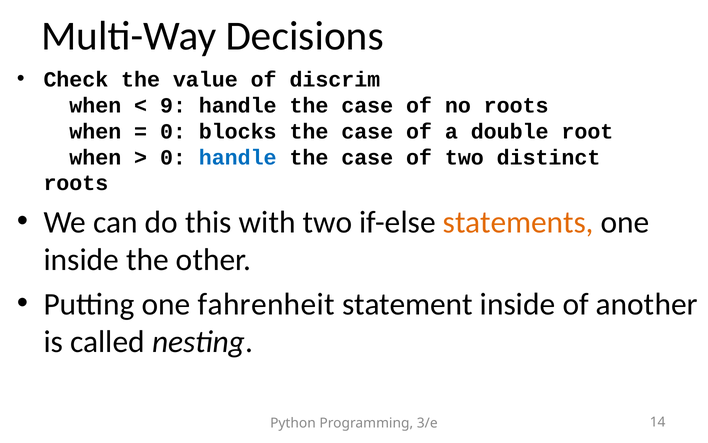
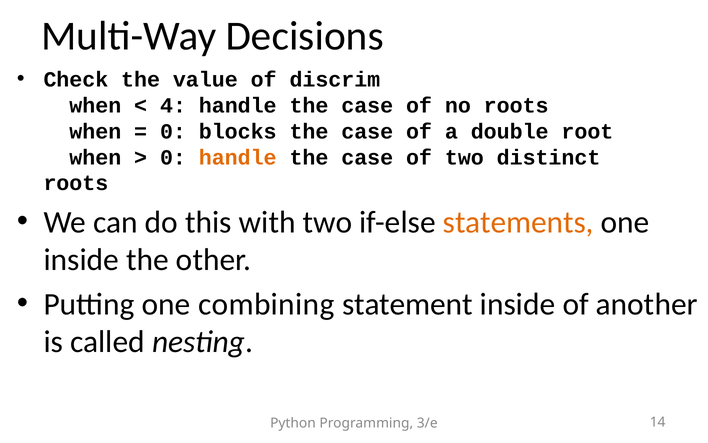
9: 9 -> 4
handle at (238, 157) colour: blue -> orange
fahrenheit: fahrenheit -> combining
